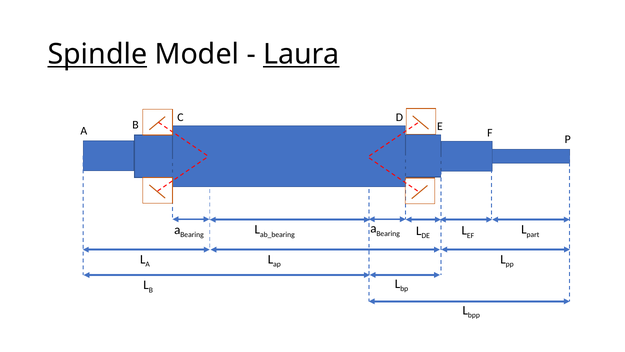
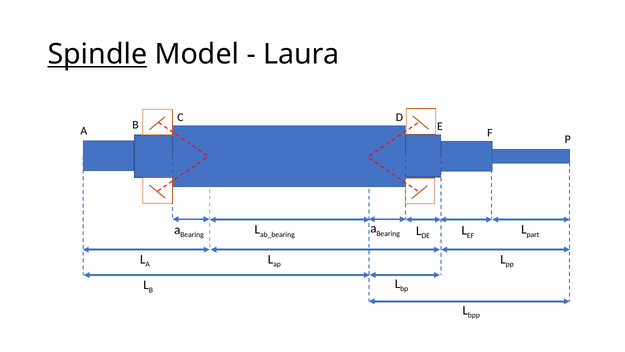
Laura underline: present -> none
